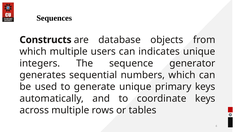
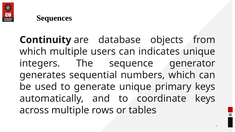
Constructs: Constructs -> Continuity
